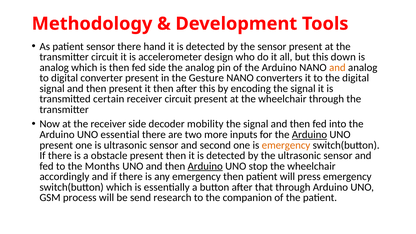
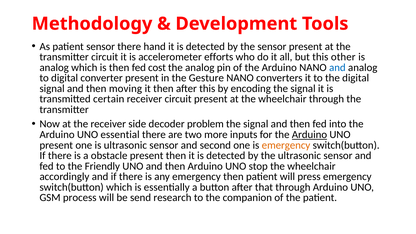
design: design -> efforts
down: down -> other
fed side: side -> cost
and at (337, 68) colour: orange -> blue
then present: present -> moving
mobility: mobility -> problem
Months: Months -> Friendly
Arduino at (205, 166) underline: present -> none
